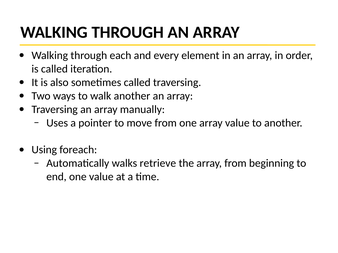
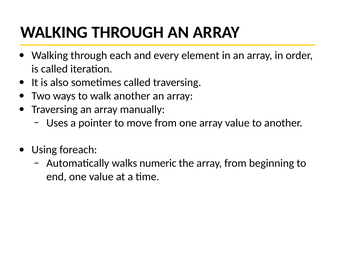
retrieve: retrieve -> numeric
